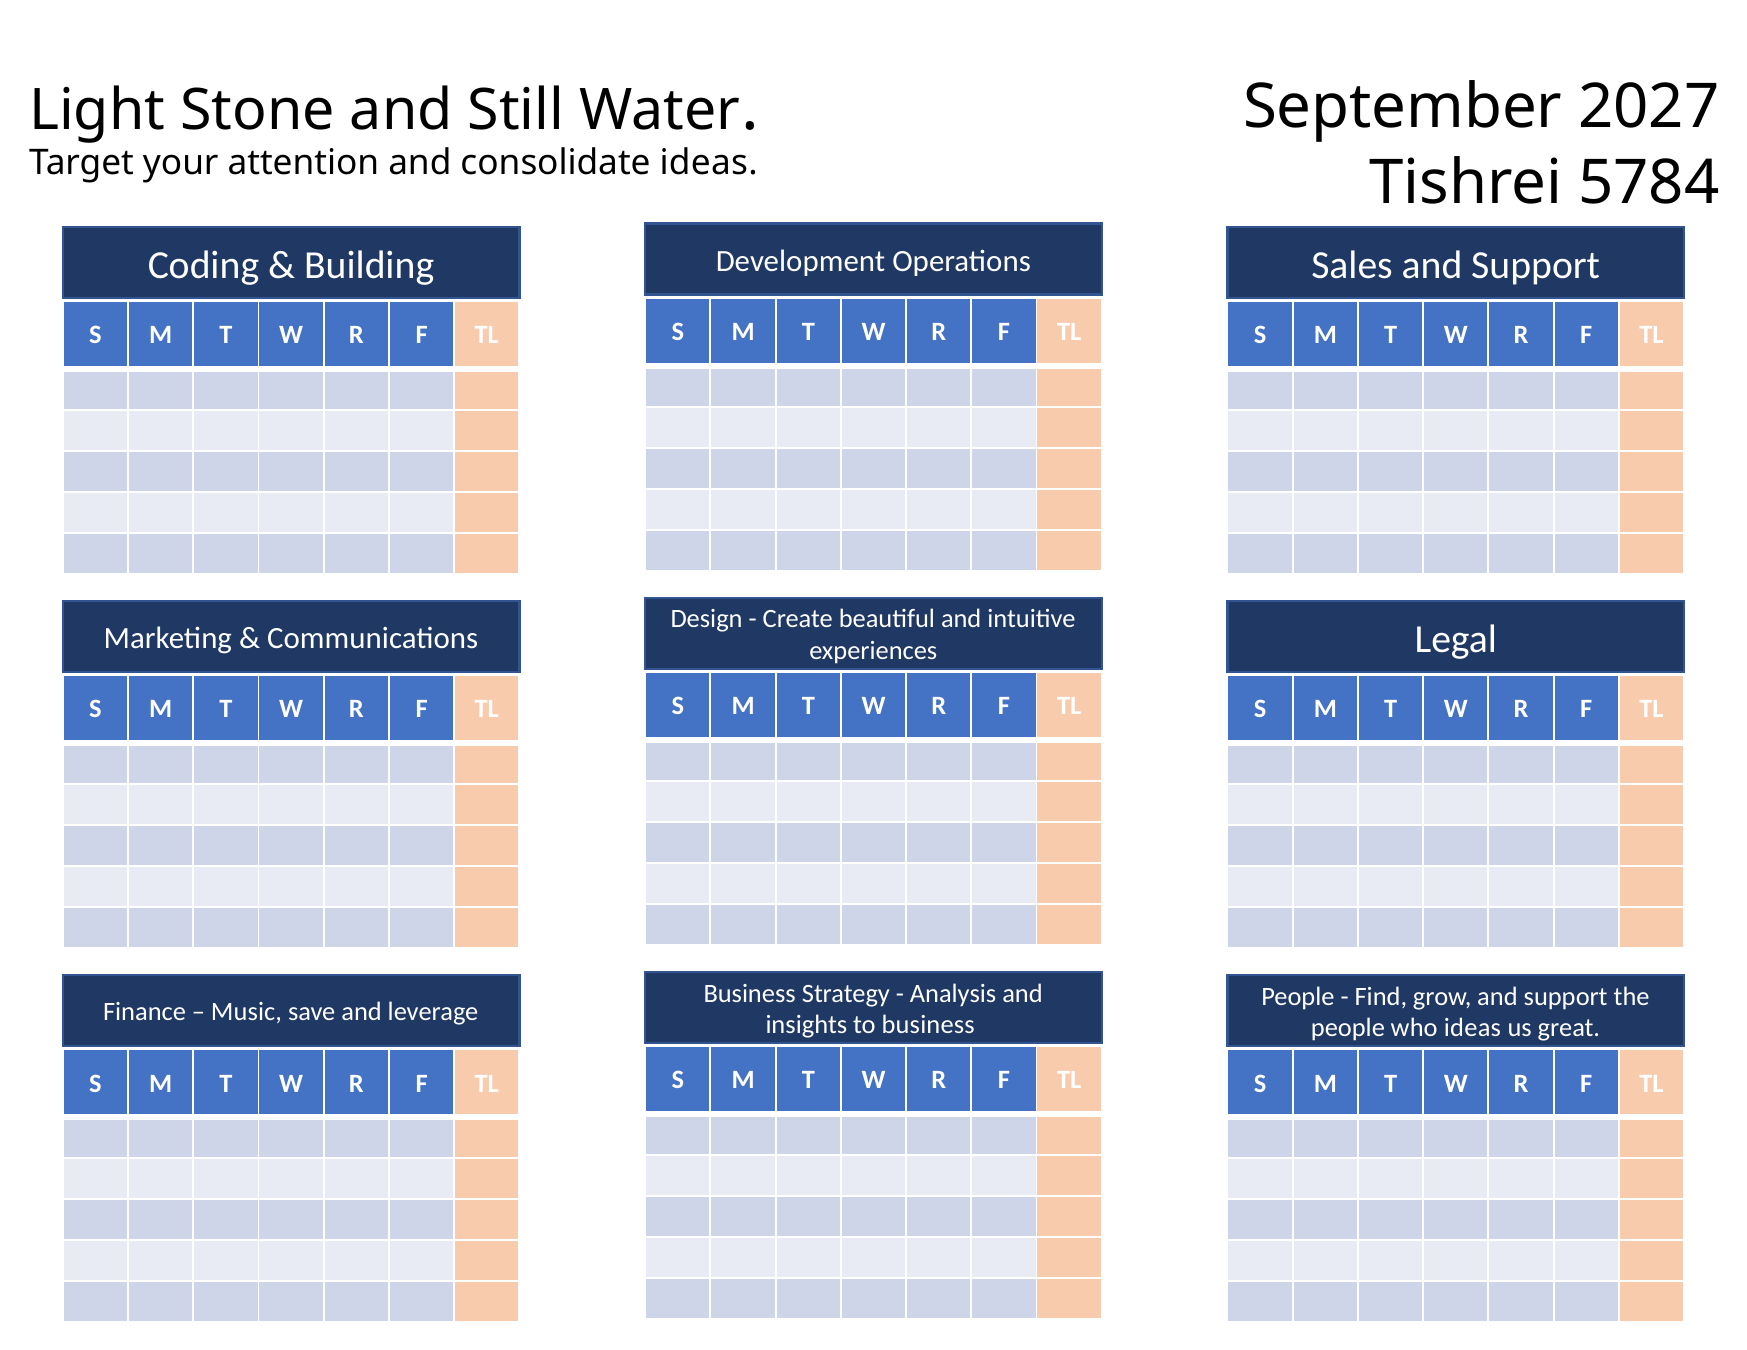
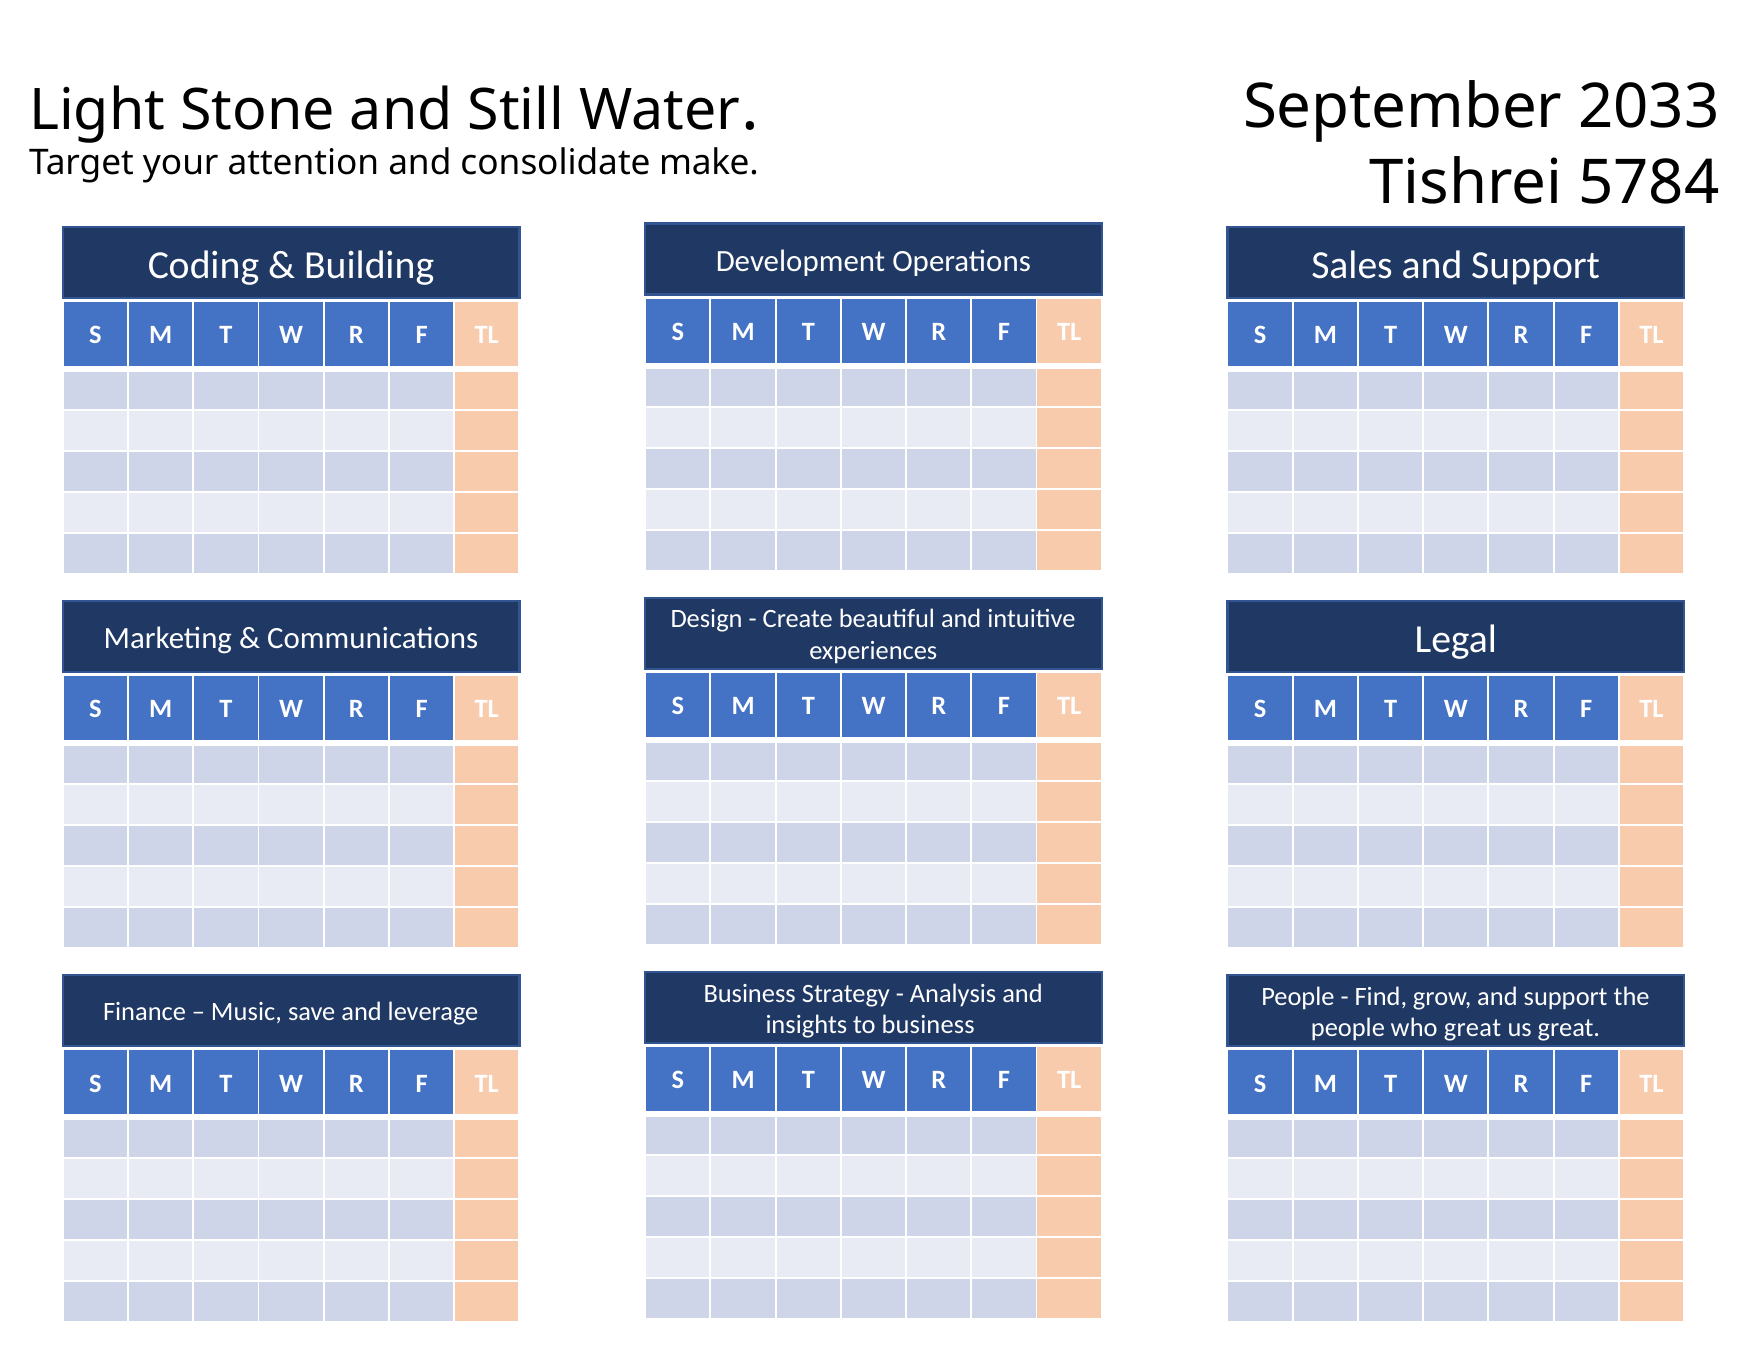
2027: 2027 -> 2033
consolidate ideas: ideas -> make
who ideas: ideas -> great
